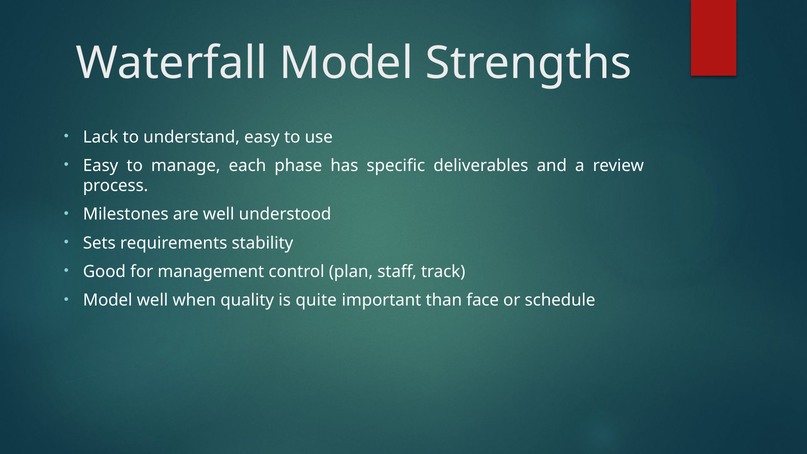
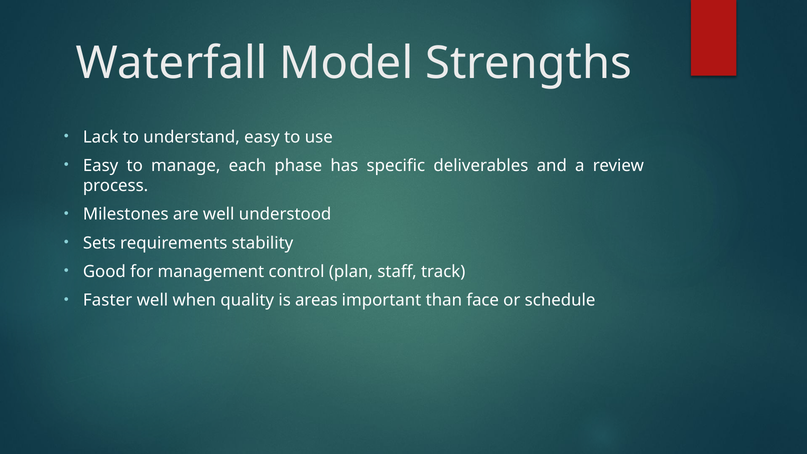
Model at (108, 300): Model -> Faster
quite: quite -> areas
